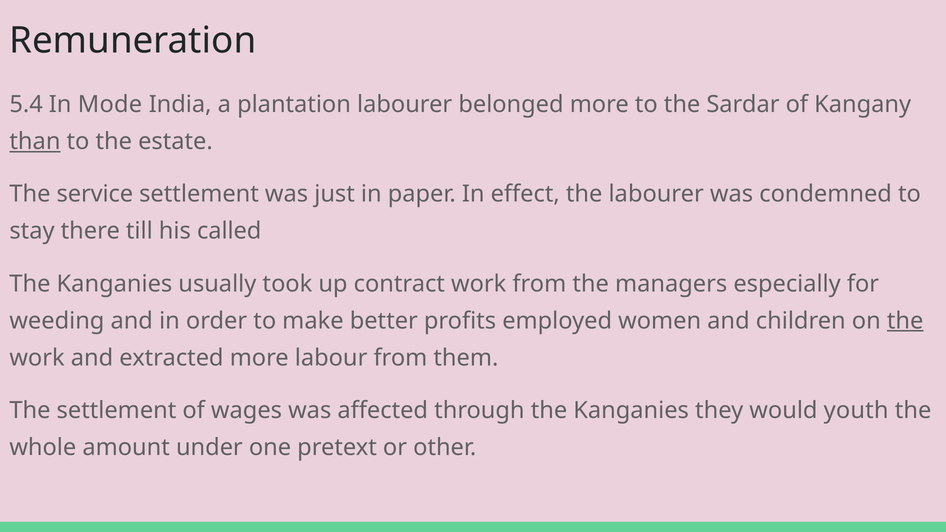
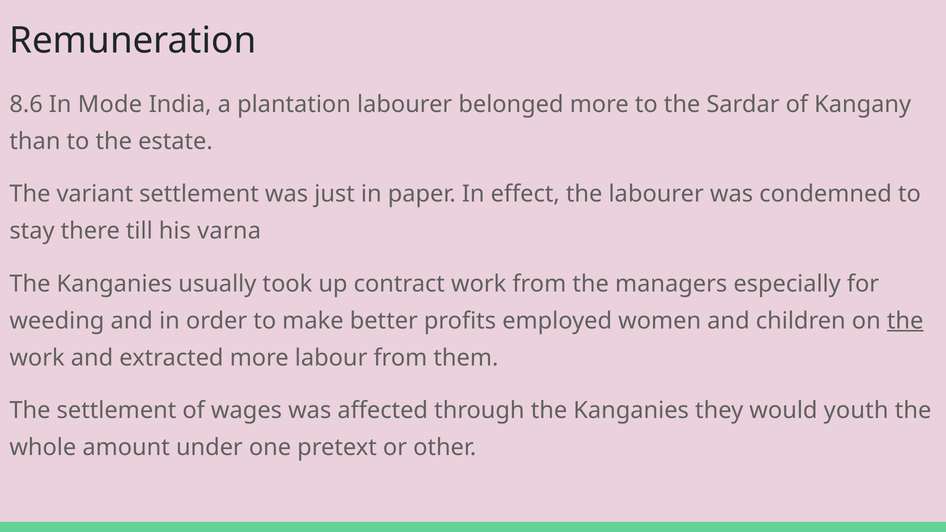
5.4: 5.4 -> 8.6
than underline: present -> none
service: service -> variant
called: called -> varna
